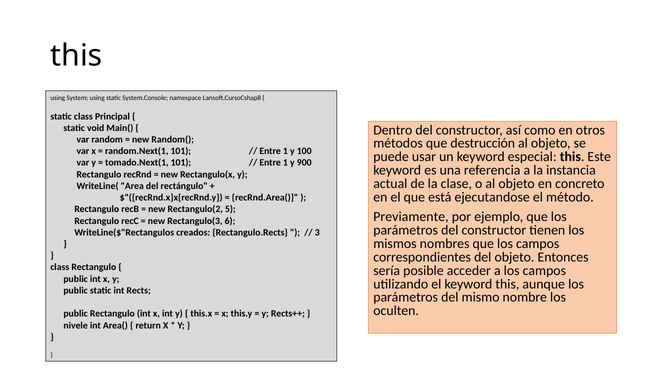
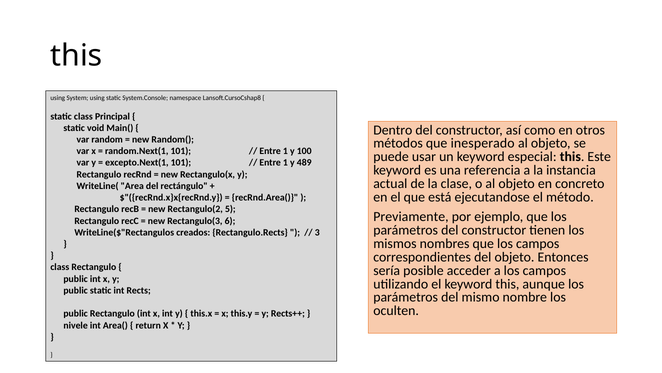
destrucción: destrucción -> inesperado
tomado.Next(1: tomado.Next(1 -> excepto.Next(1
900: 900 -> 489
